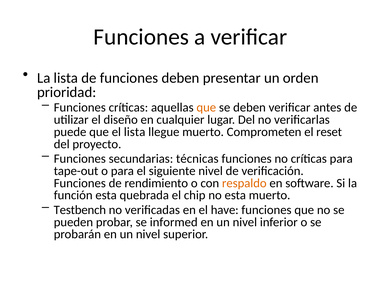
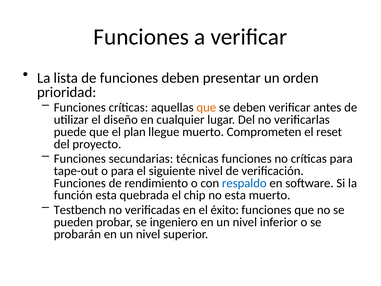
el lista: lista -> plan
respaldo colour: orange -> blue
have: have -> éxito
informed: informed -> ingeniero
